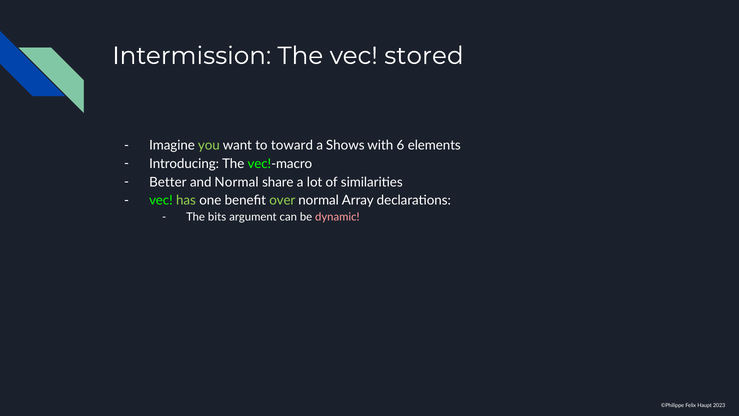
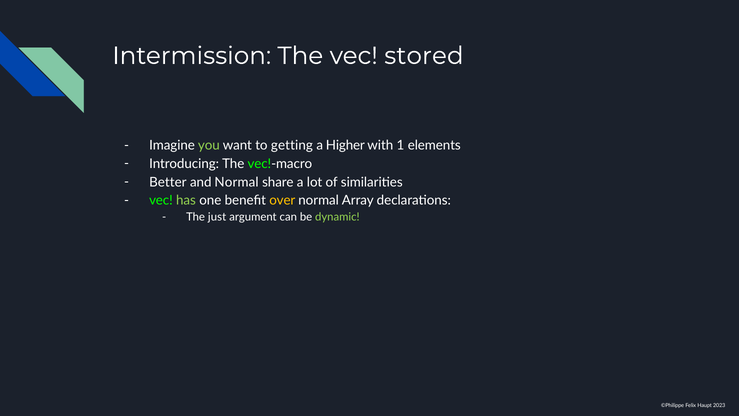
toward: toward -> getting
Shows: Shows -> Higher
6: 6 -> 1
over colour: light green -> yellow
bits: bits -> just
dynamic colour: pink -> light green
